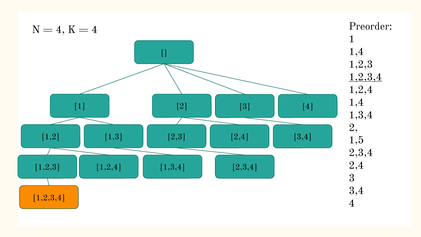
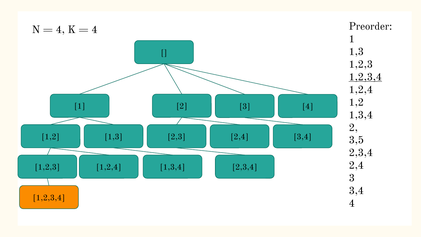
1,4 at (356, 52): 1,4 -> 1,3
1,4 at (356, 102): 1,4 -> 1,2
1,5: 1,5 -> 3,5
